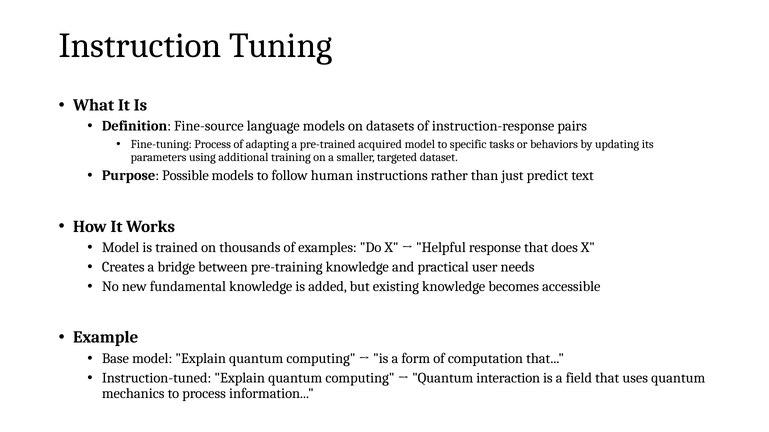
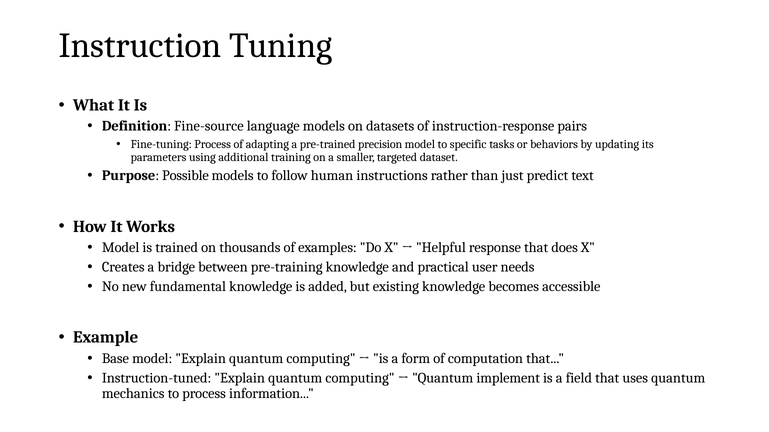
acquired: acquired -> precision
interaction: interaction -> implement
